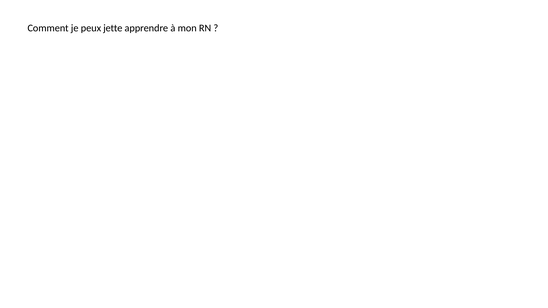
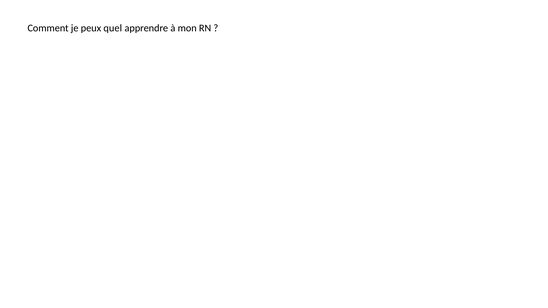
jette: jette -> quel
